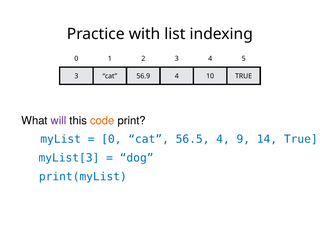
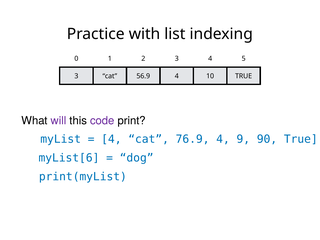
code colour: orange -> purple
0 at (111, 139): 0 -> 4
56.5: 56.5 -> 76.9
14: 14 -> 90
myList[3: myList[3 -> myList[6
